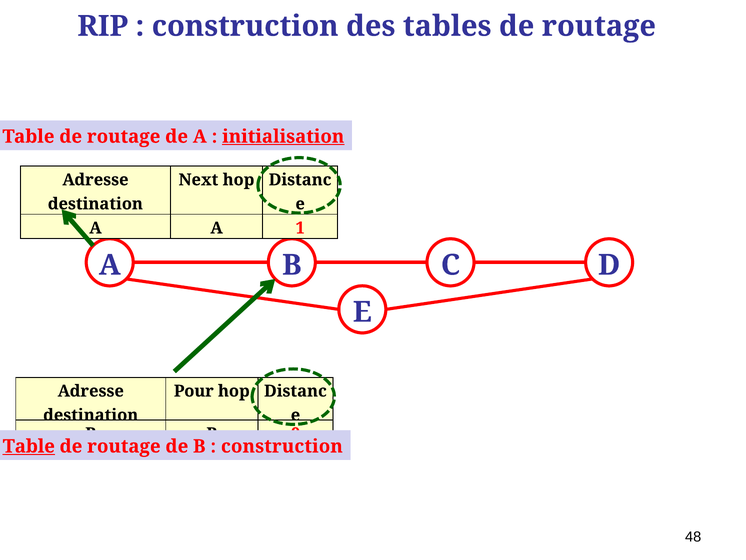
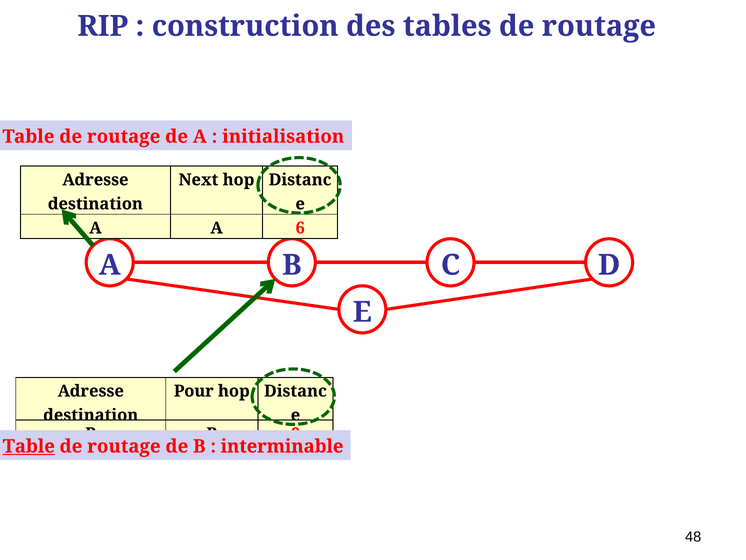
initialisation underline: present -> none
1: 1 -> 6
construction at (282, 446): construction -> interminable
